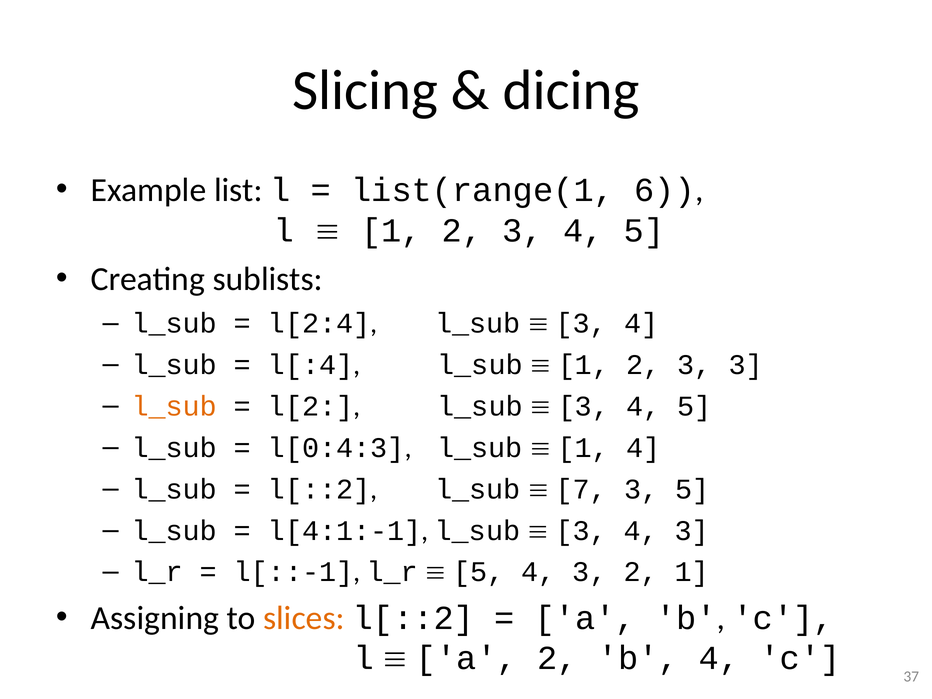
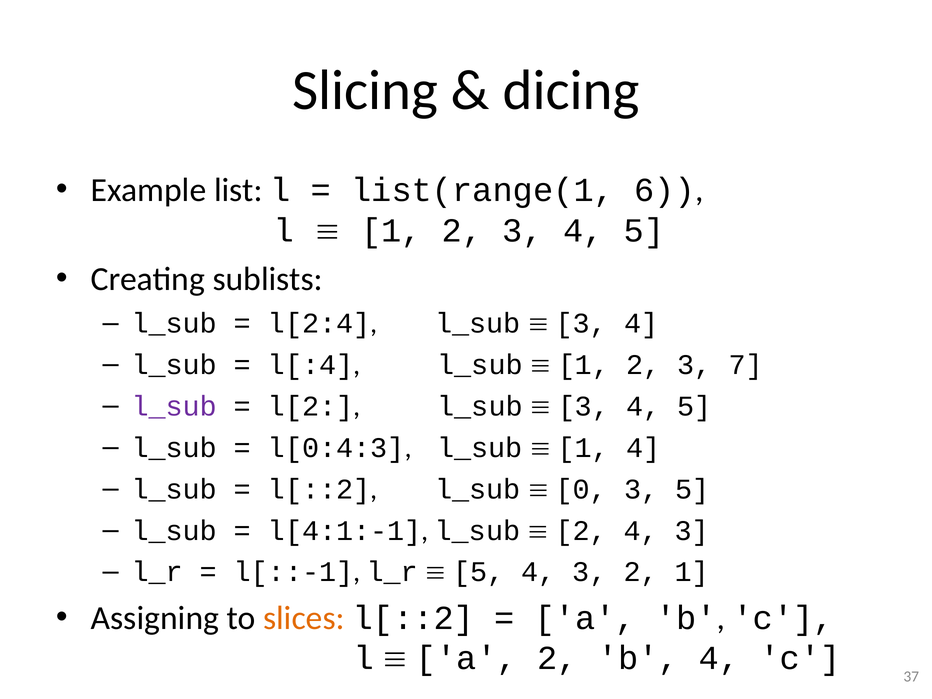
3 3: 3 -> 7
l_sub at (174, 406) colour: orange -> purple
7: 7 -> 0
3 at (581, 531): 3 -> 2
